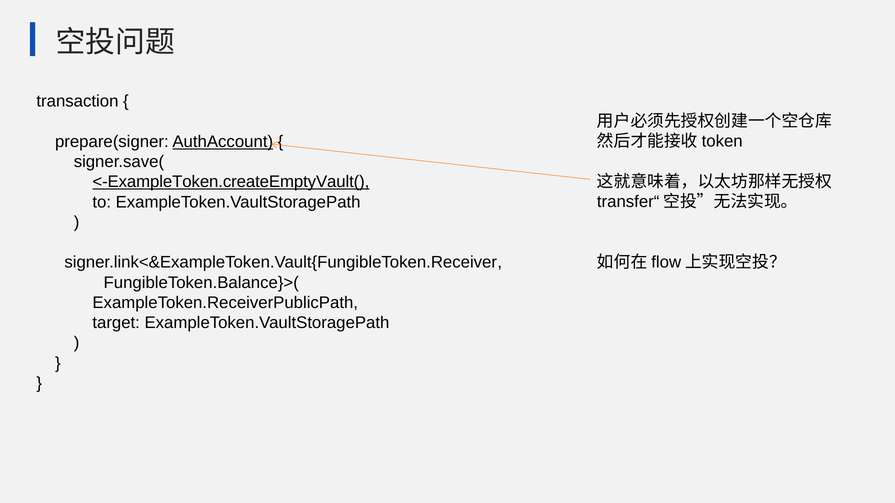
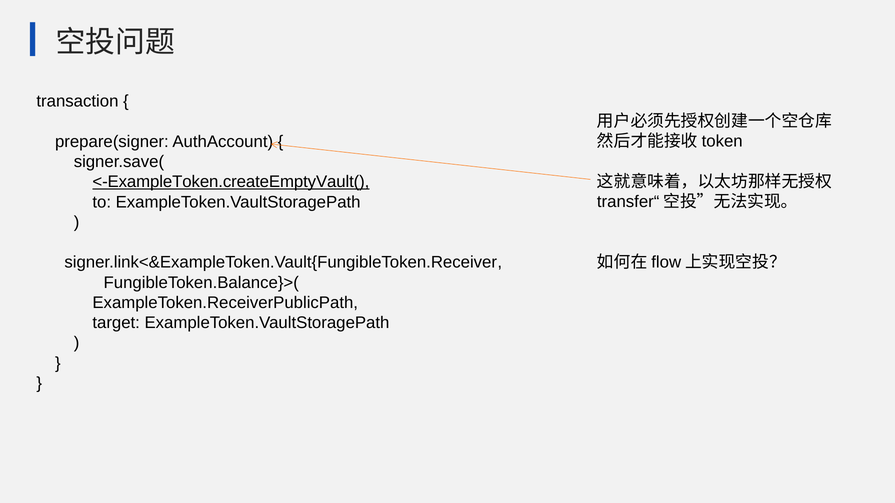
AuthAccount underline: present -> none
